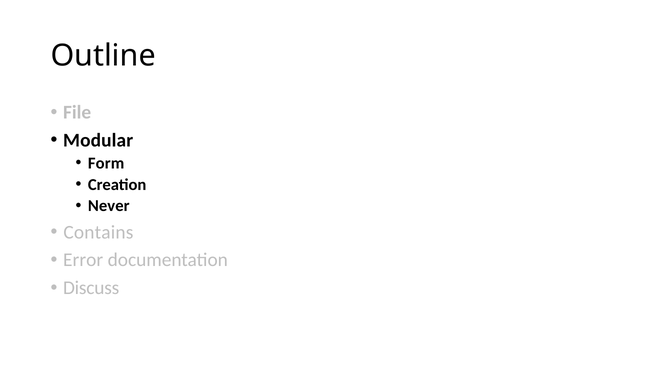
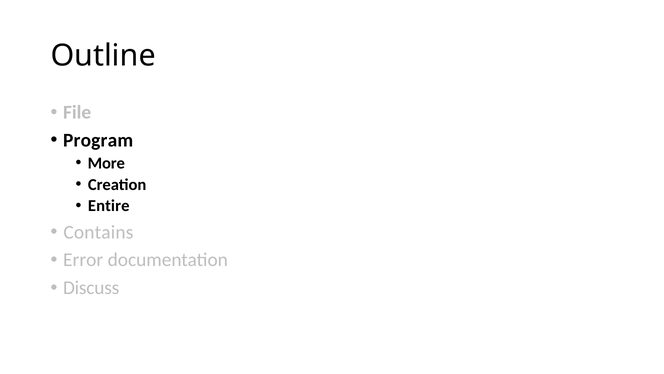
Modular: Modular -> Program
Form: Form -> More
Never: Never -> Entire
